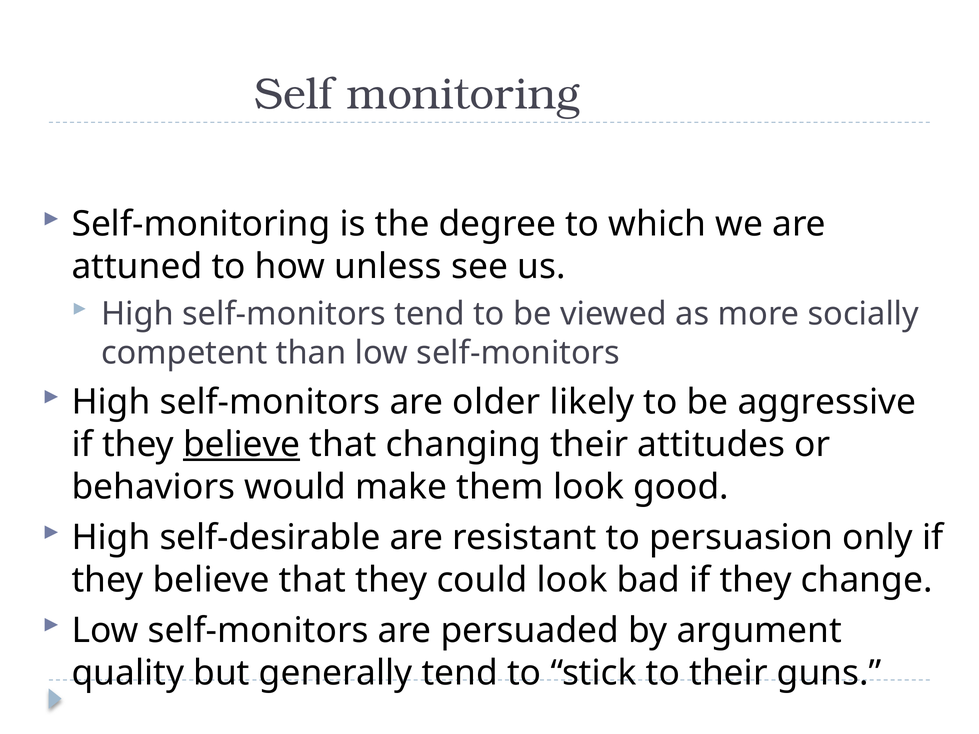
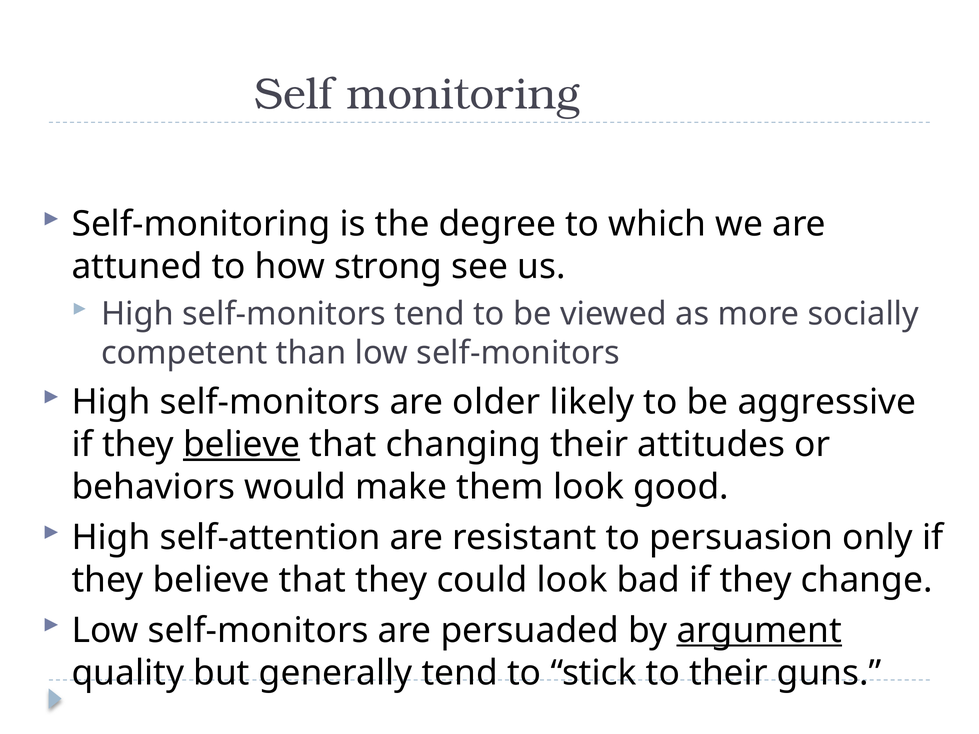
unless: unless -> strong
self-desirable: self-desirable -> self-attention
argument underline: none -> present
